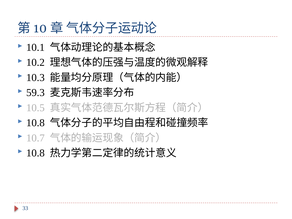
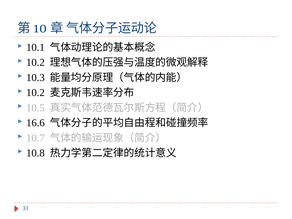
59.3 at (35, 93): 59.3 -> 10.2
10.8 at (35, 123): 10.8 -> 16.6
